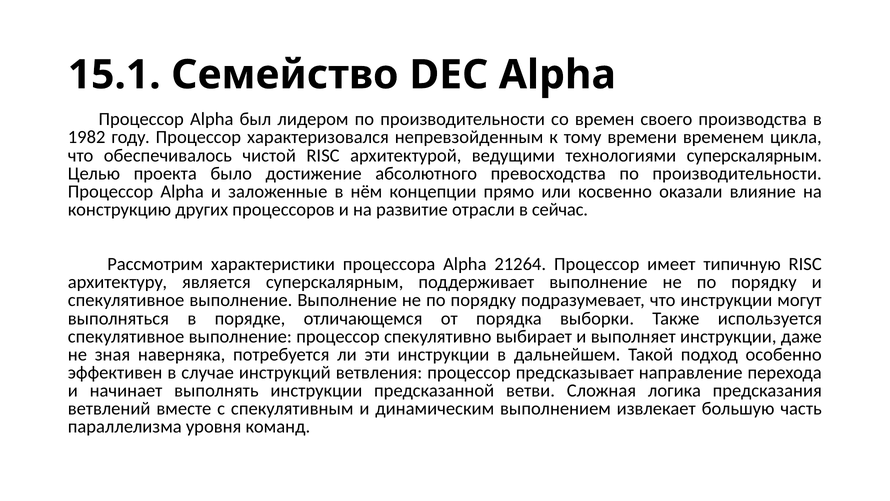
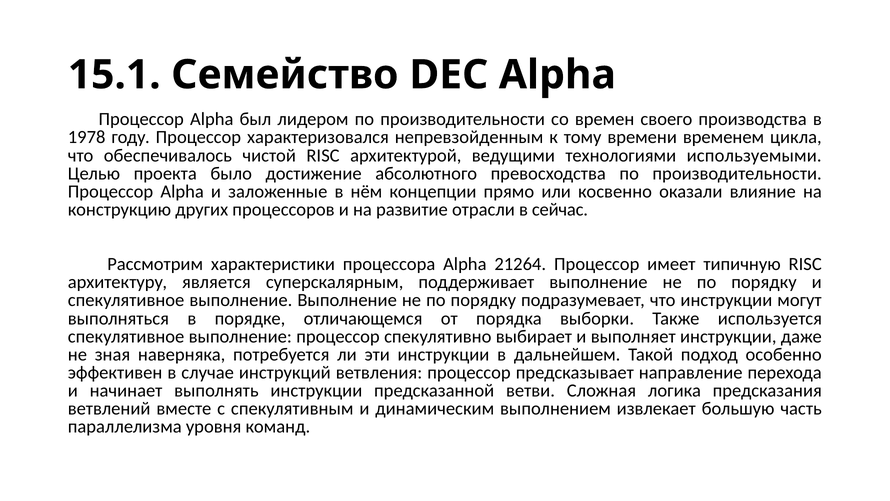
1982: 1982 -> 1978
технологиями суперскалярным: суперскалярным -> используемыми
